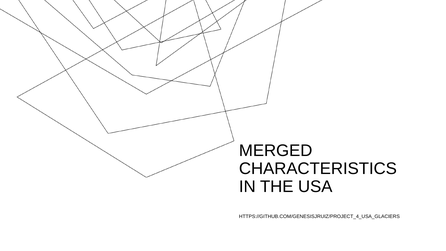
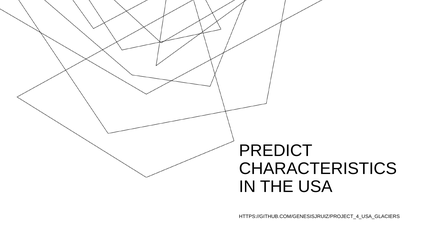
MERGED: MERGED -> PREDICT
